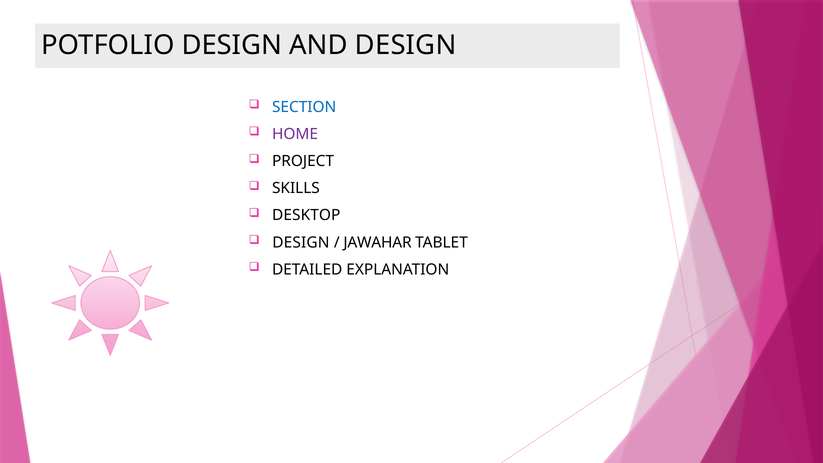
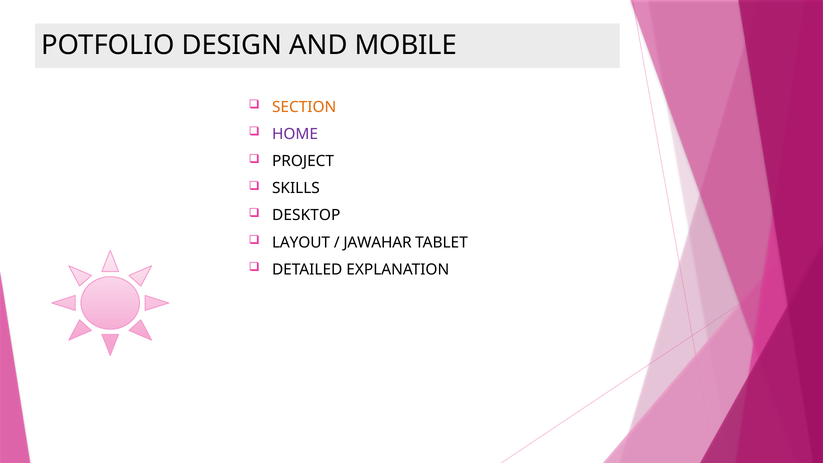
AND DESIGN: DESIGN -> MOBILE
SECTION colour: blue -> orange
DESIGN at (301, 242): DESIGN -> LAYOUT
